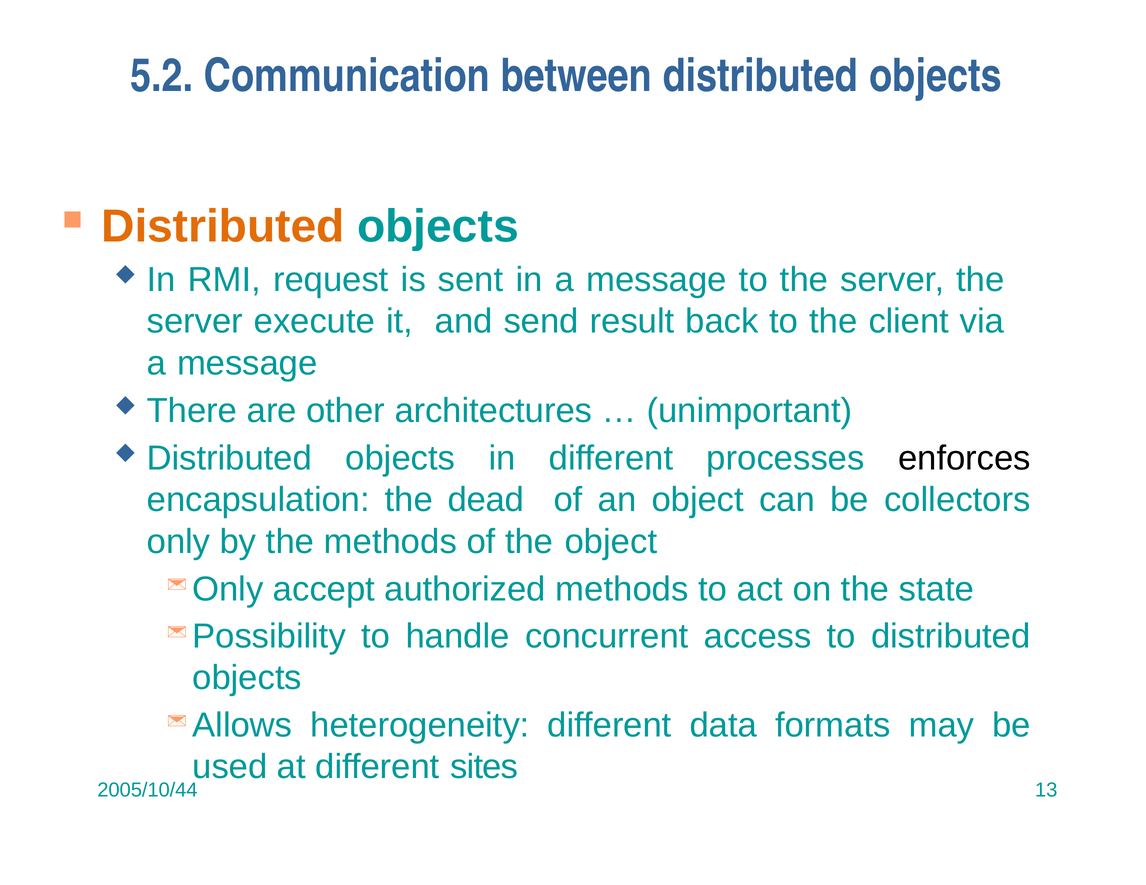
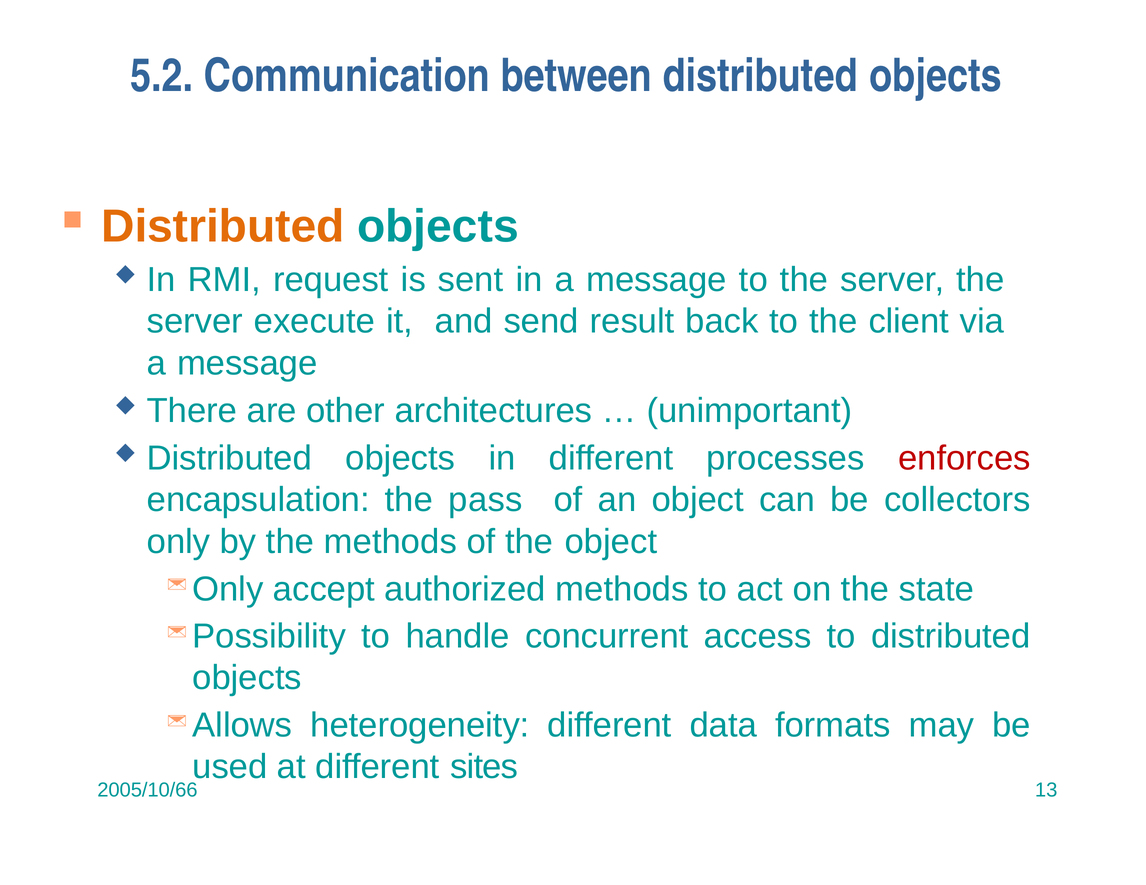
enforces colour: black -> red
dead: dead -> pass
2005/10/44: 2005/10/44 -> 2005/10/66
